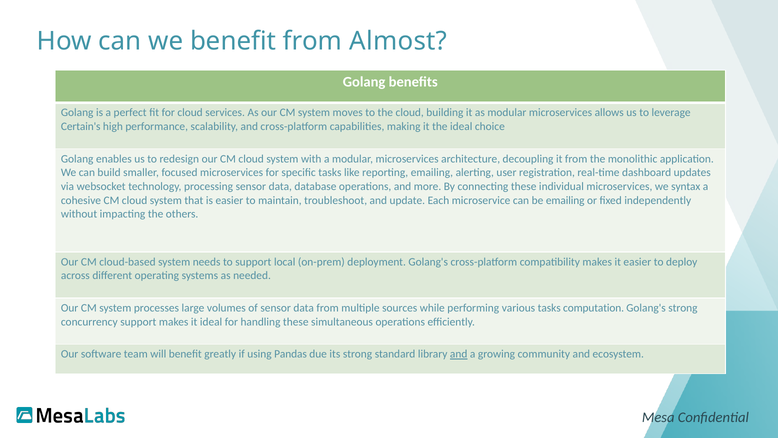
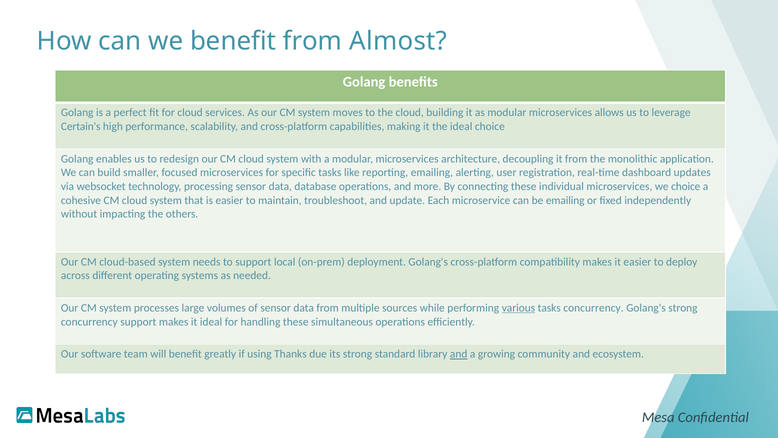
we syntax: syntax -> choice
various underline: none -> present
tasks computation: computation -> concurrency
Pandas: Pandas -> Thanks
